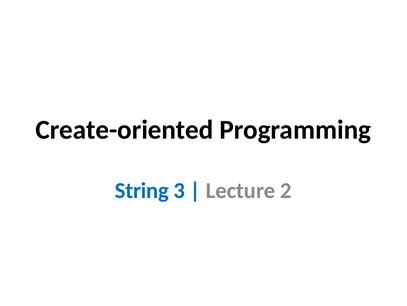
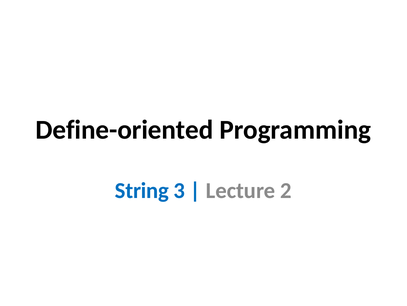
Create-oriented: Create-oriented -> Define-oriented
